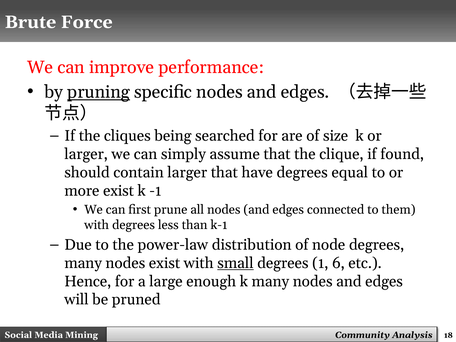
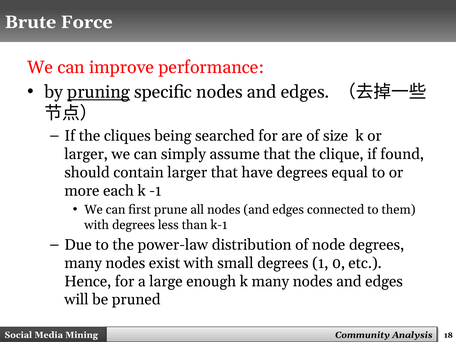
more exist: exist -> each
small underline: present -> none
6: 6 -> 0
